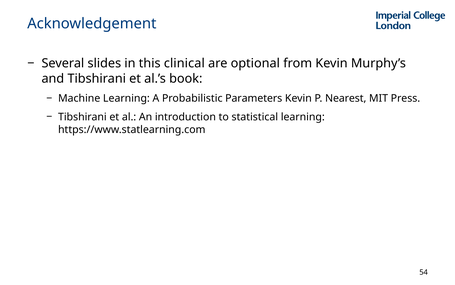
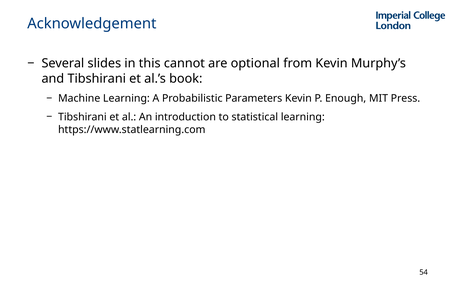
clinical: clinical -> cannot
Nearest: Nearest -> Enough
